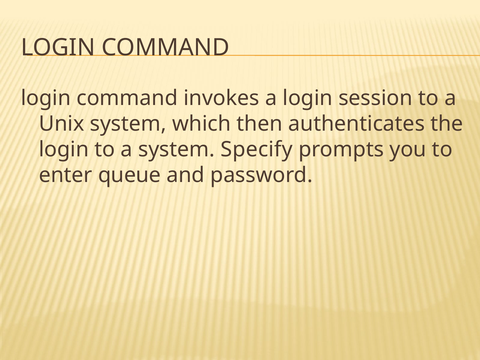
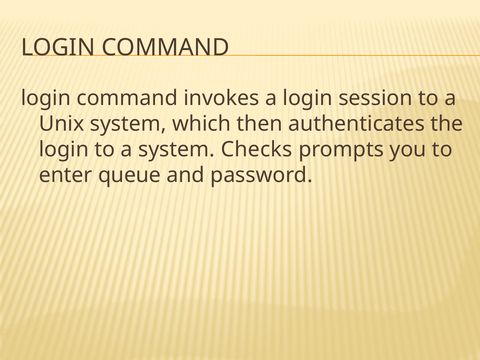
Specify: Specify -> Checks
